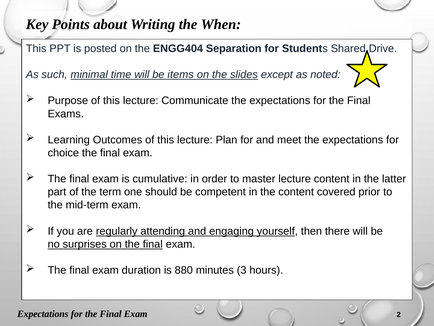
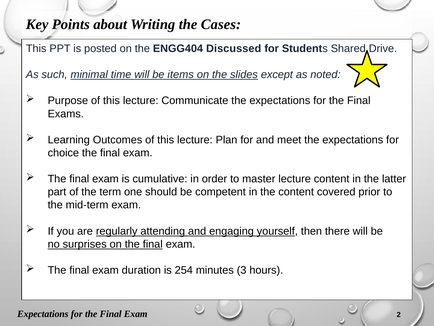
When: When -> Cases
Separation: Separation -> Discussed
880: 880 -> 254
